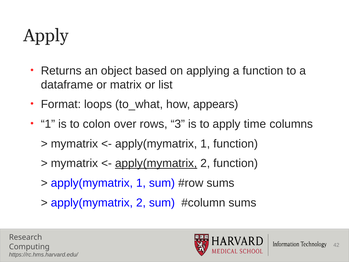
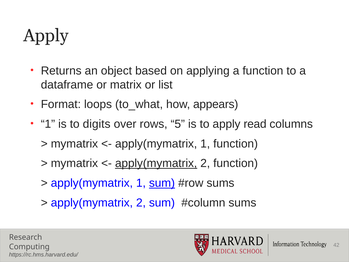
colon: colon -> digits
3: 3 -> 5
time: time -> read
sum at (162, 183) underline: none -> present
